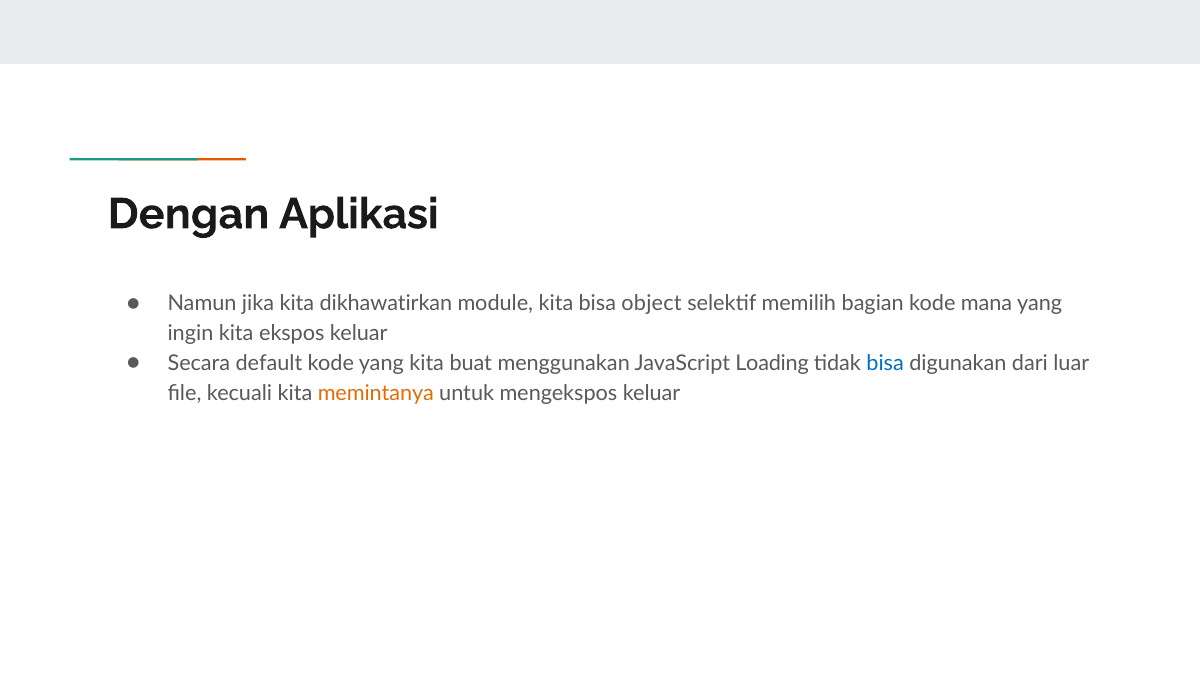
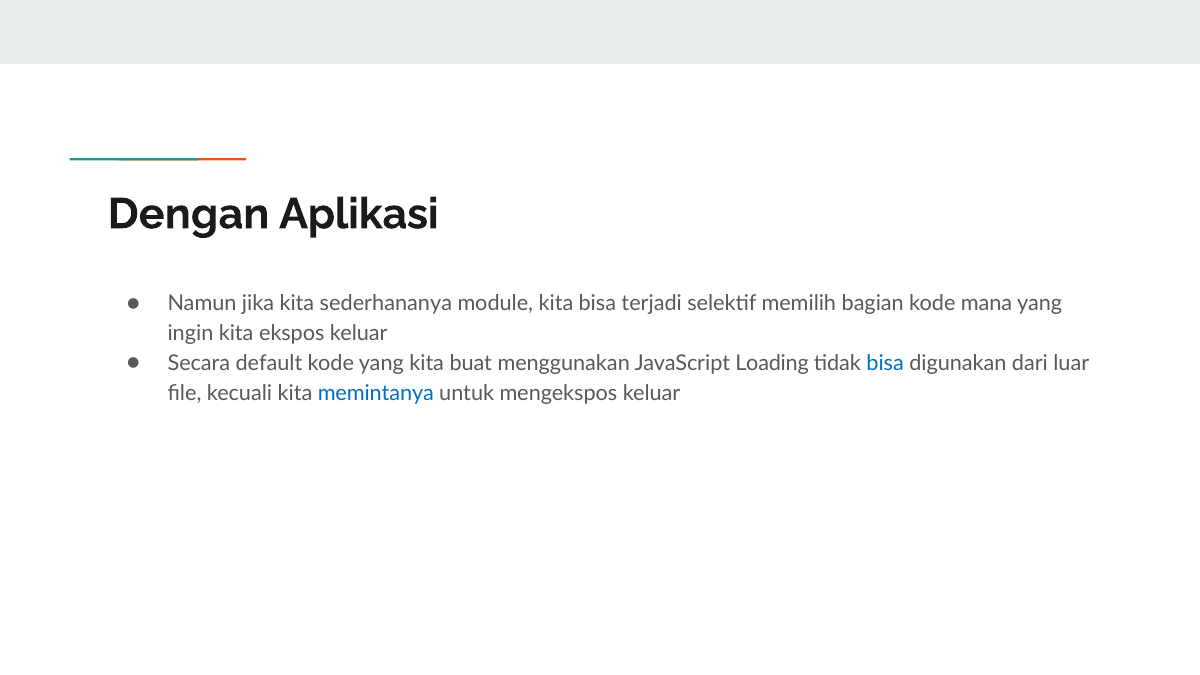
dikhawatirkan: dikhawatirkan -> sederhananya
object: object -> terjadi
memintanya colour: orange -> blue
